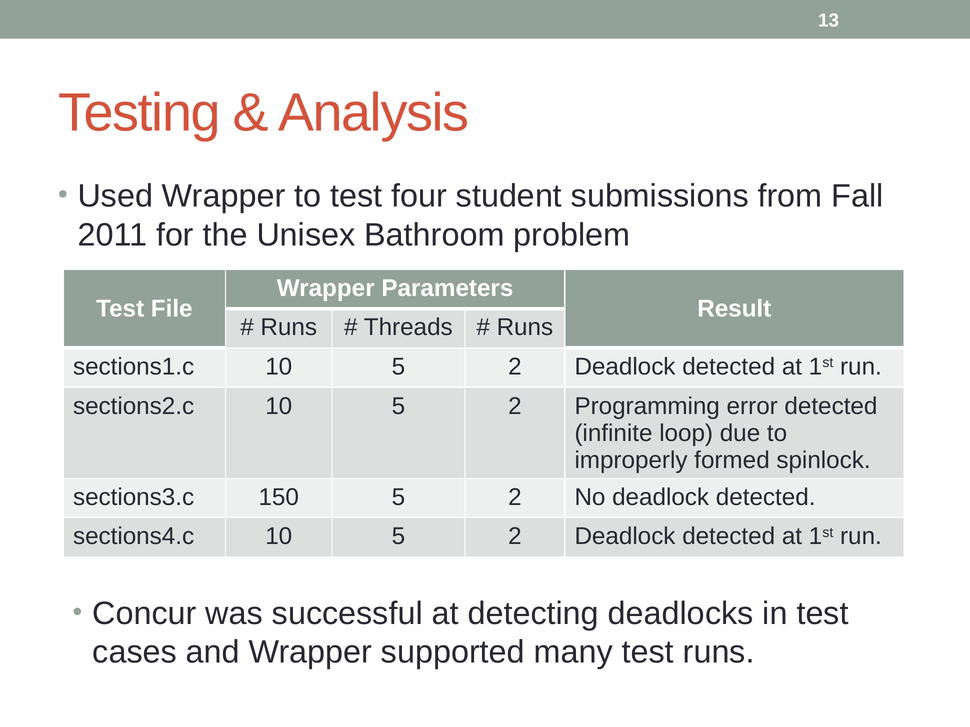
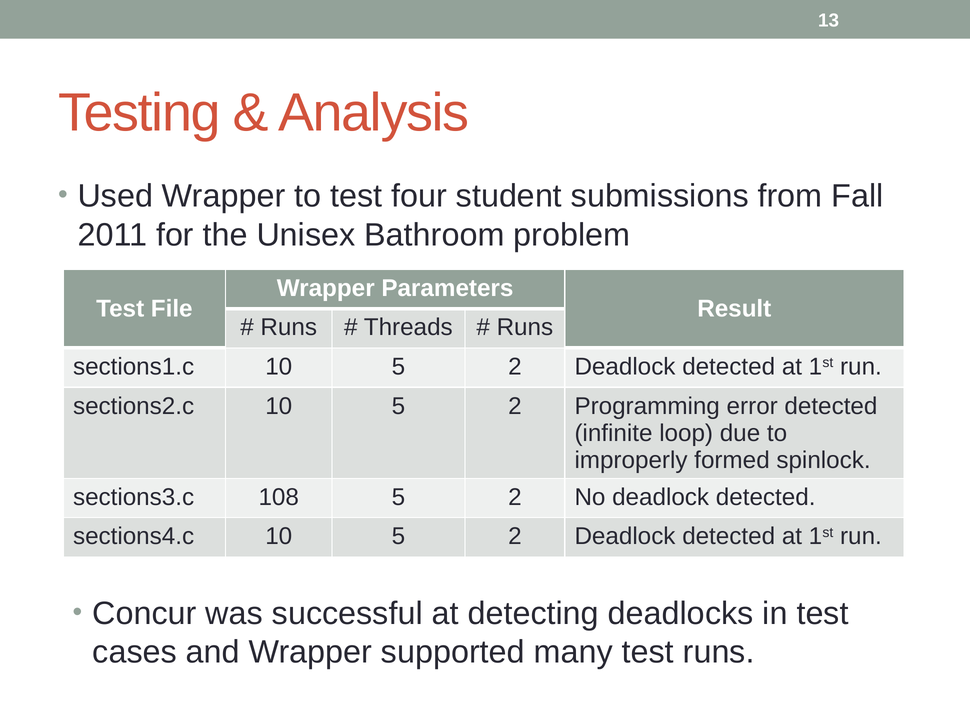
150: 150 -> 108
